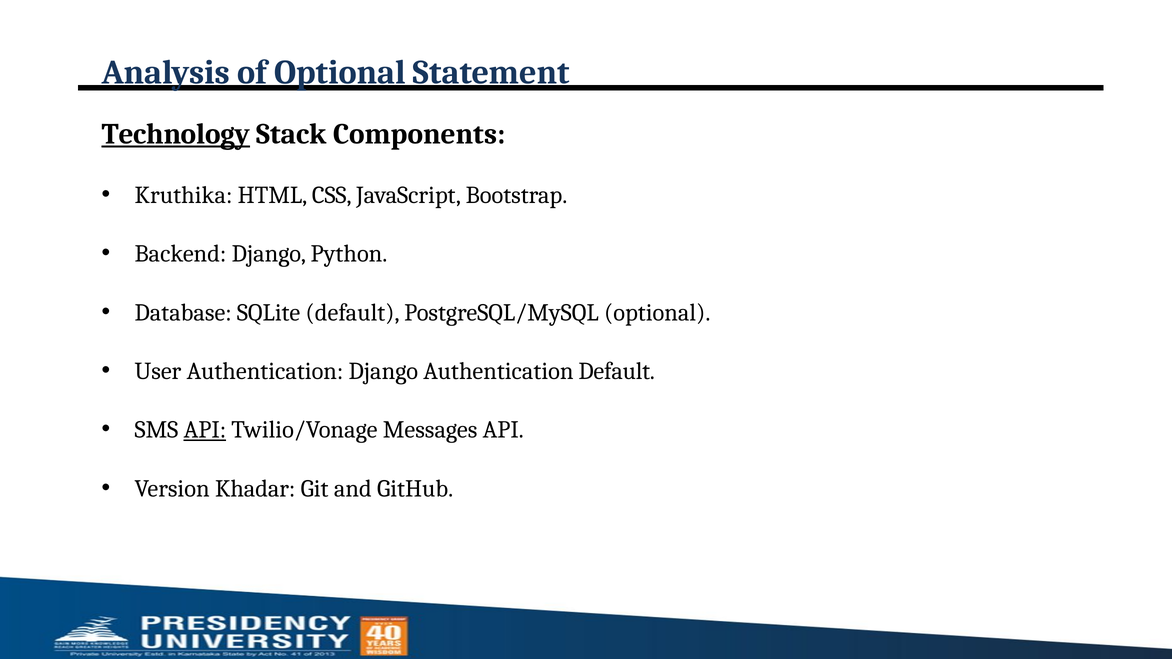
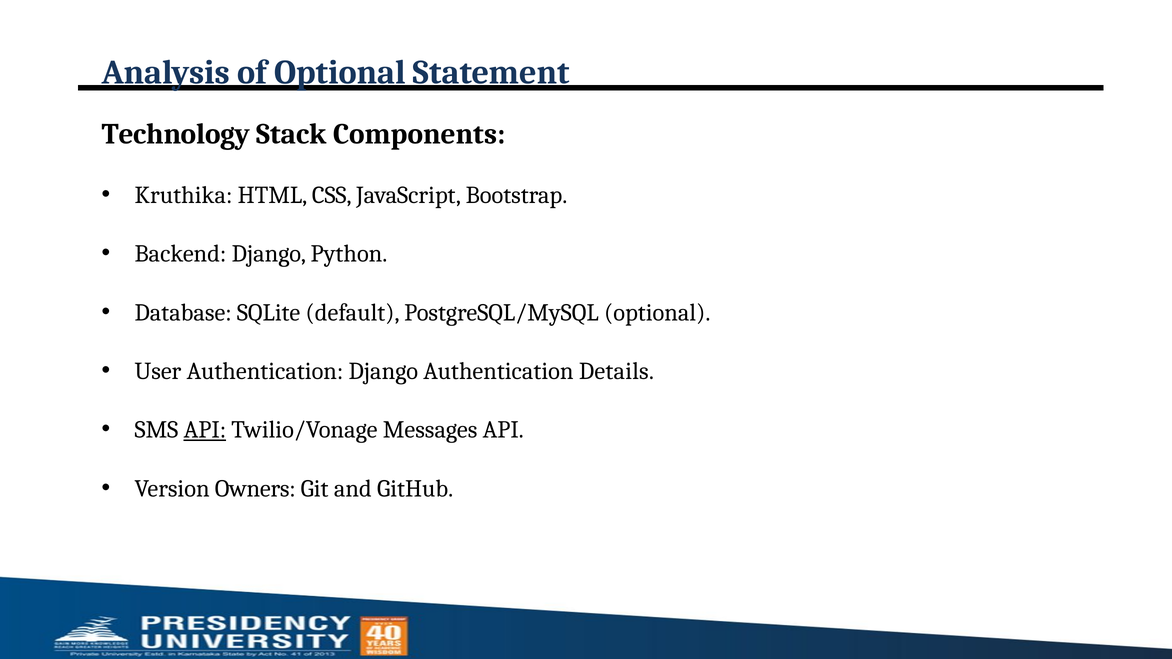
Technology underline: present -> none
Authentication Default: Default -> Details
Khadar: Khadar -> Owners
